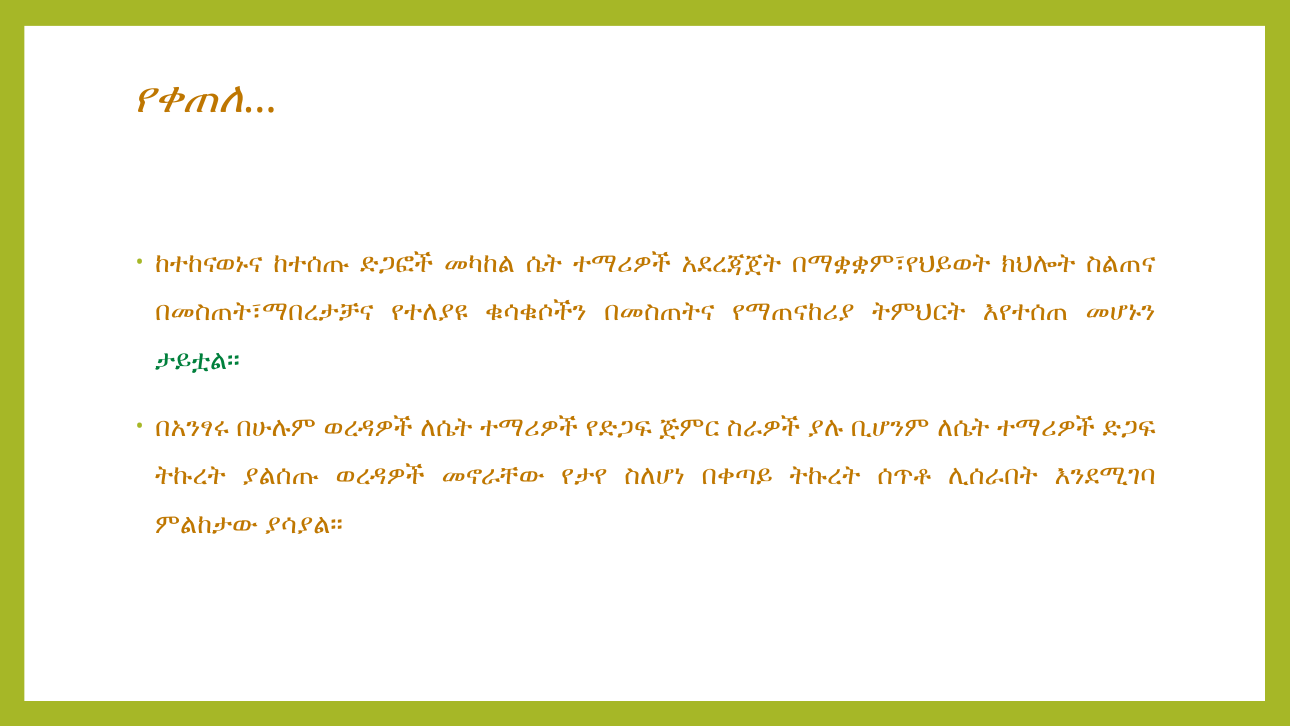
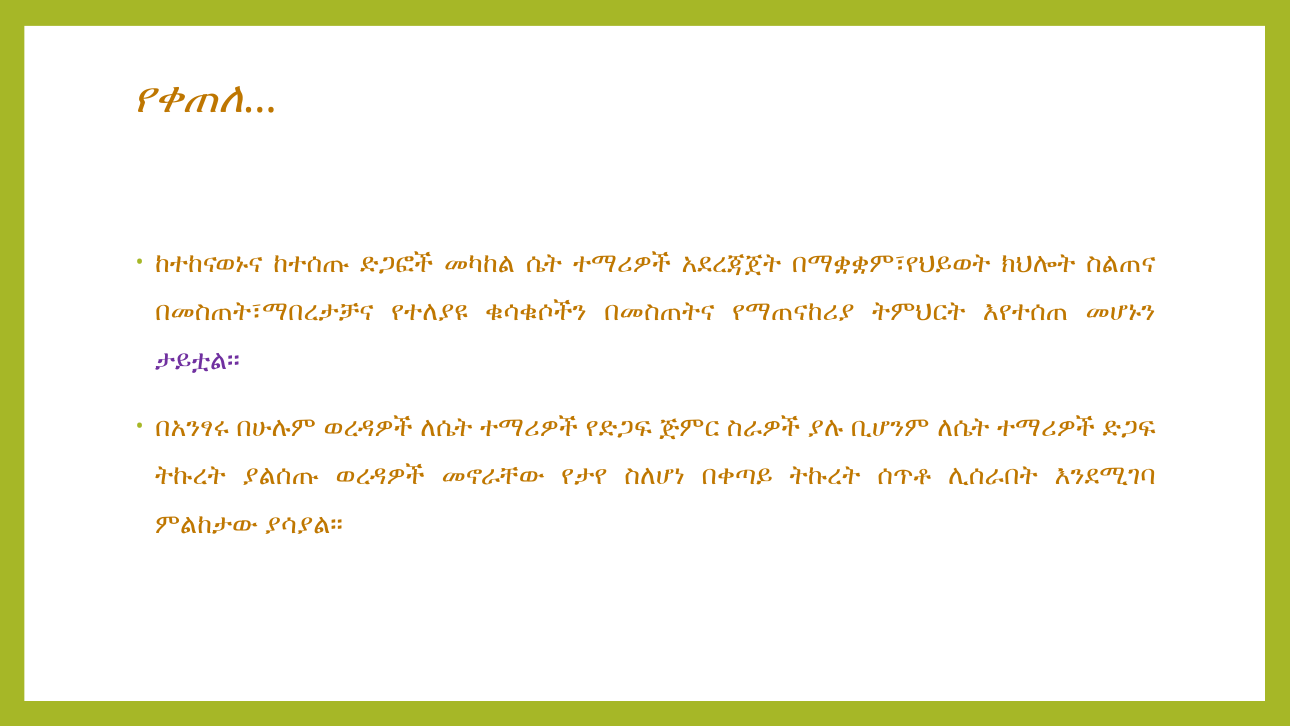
ታይቷል፡፡ colour: green -> purple
